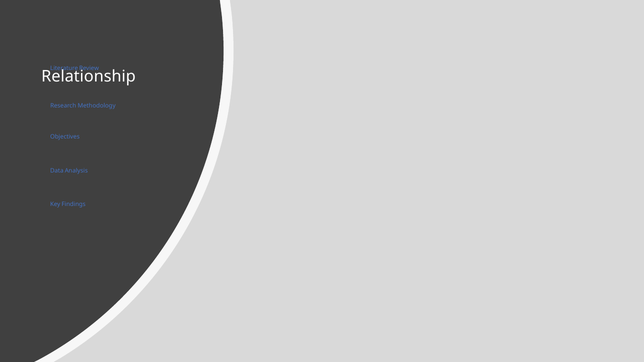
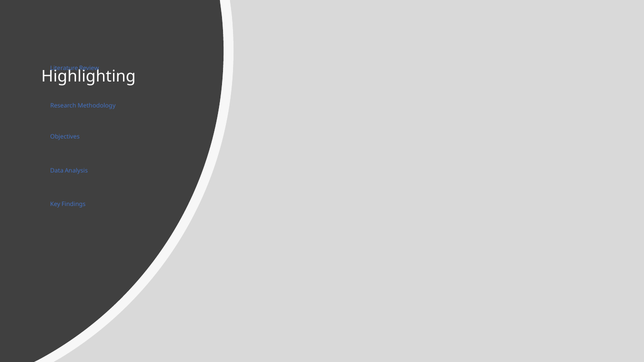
Relationship: Relationship -> Highlighting
